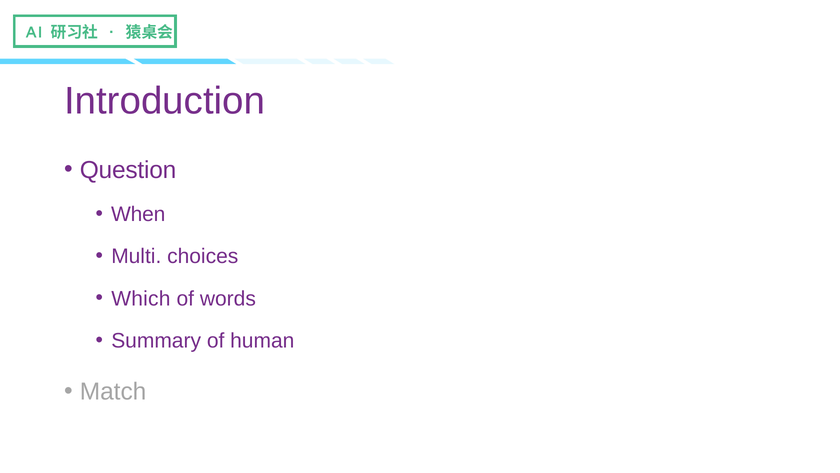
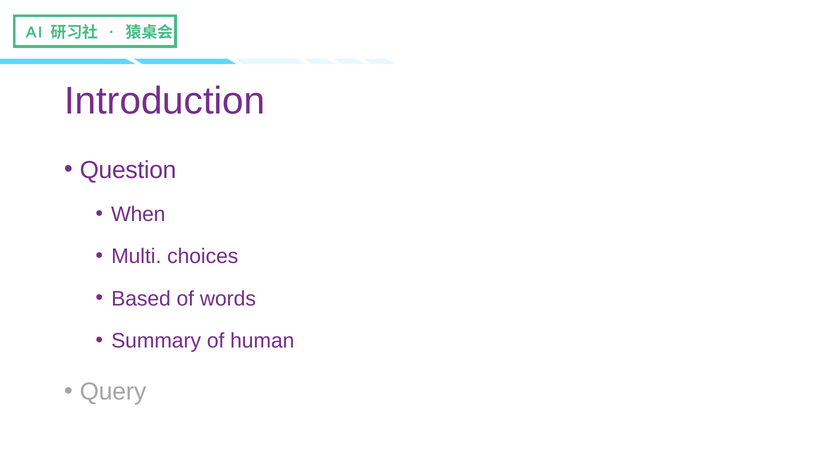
Which: Which -> Based
Match: Match -> Query
